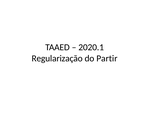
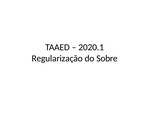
Partir: Partir -> Sobre
